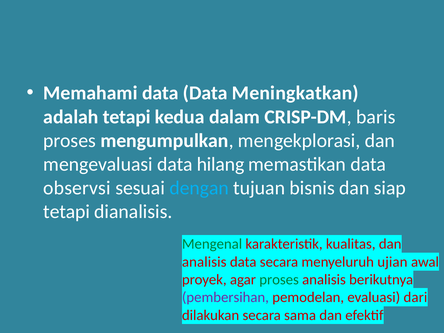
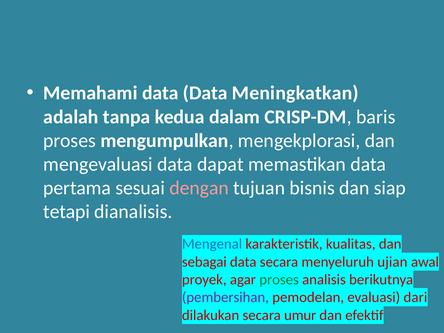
adalah tetapi: tetapi -> tanpa
hilang: hilang -> dapat
observsi: observsi -> pertama
dengan colour: light blue -> pink
Mengenal colour: green -> blue
analisis at (204, 262): analisis -> sebagai
sama: sama -> umur
